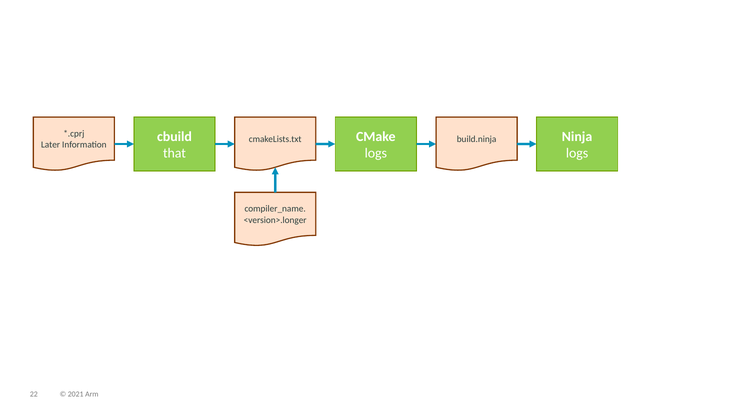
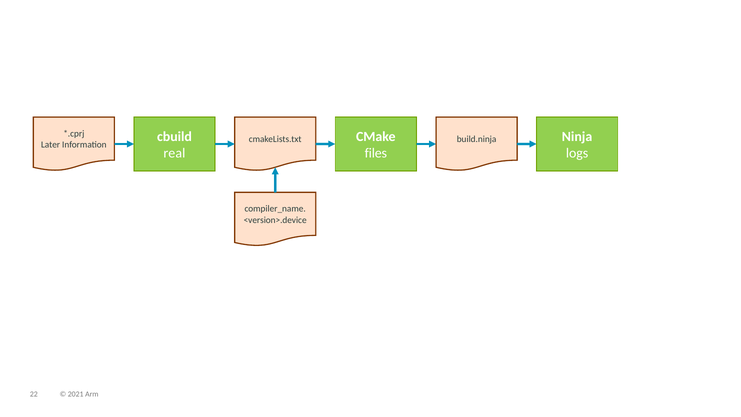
that: that -> real
logs at (376, 153): logs -> files
<version>.longer: <version>.longer -> <version>.device
